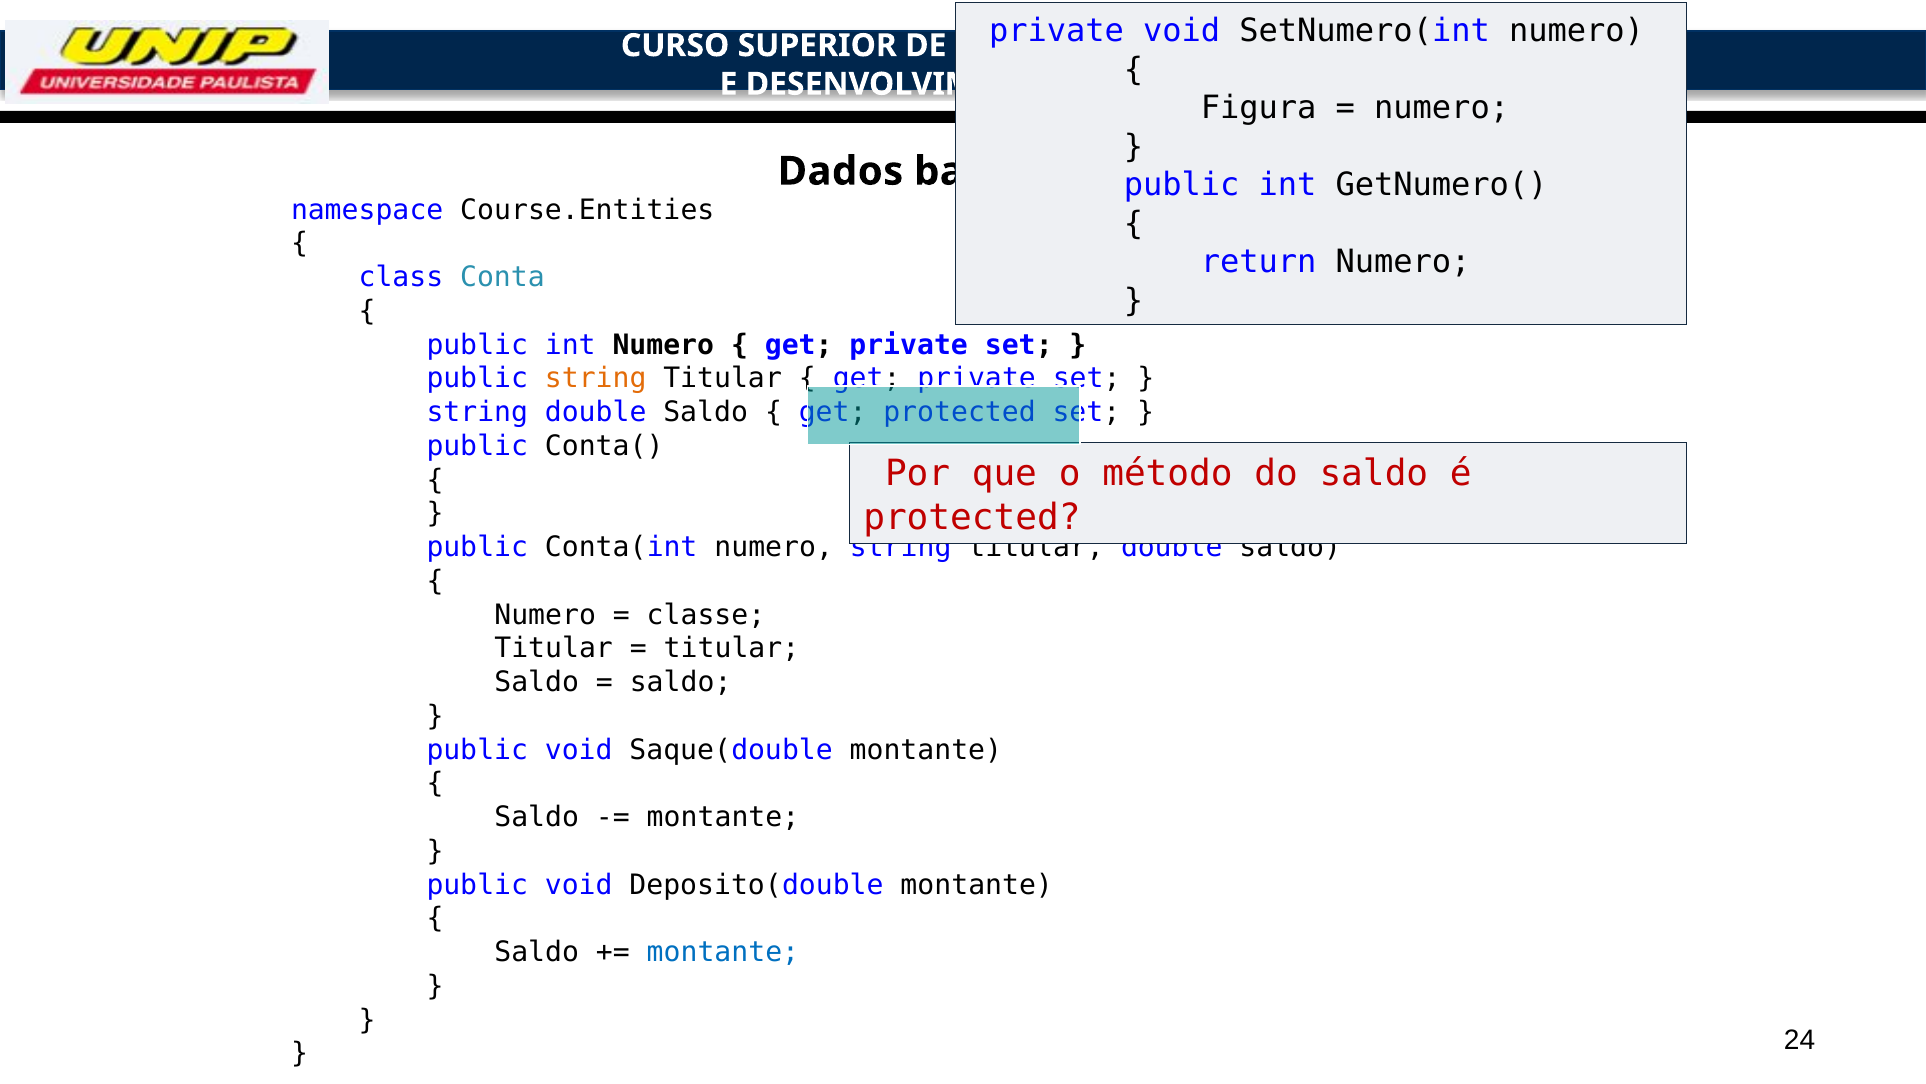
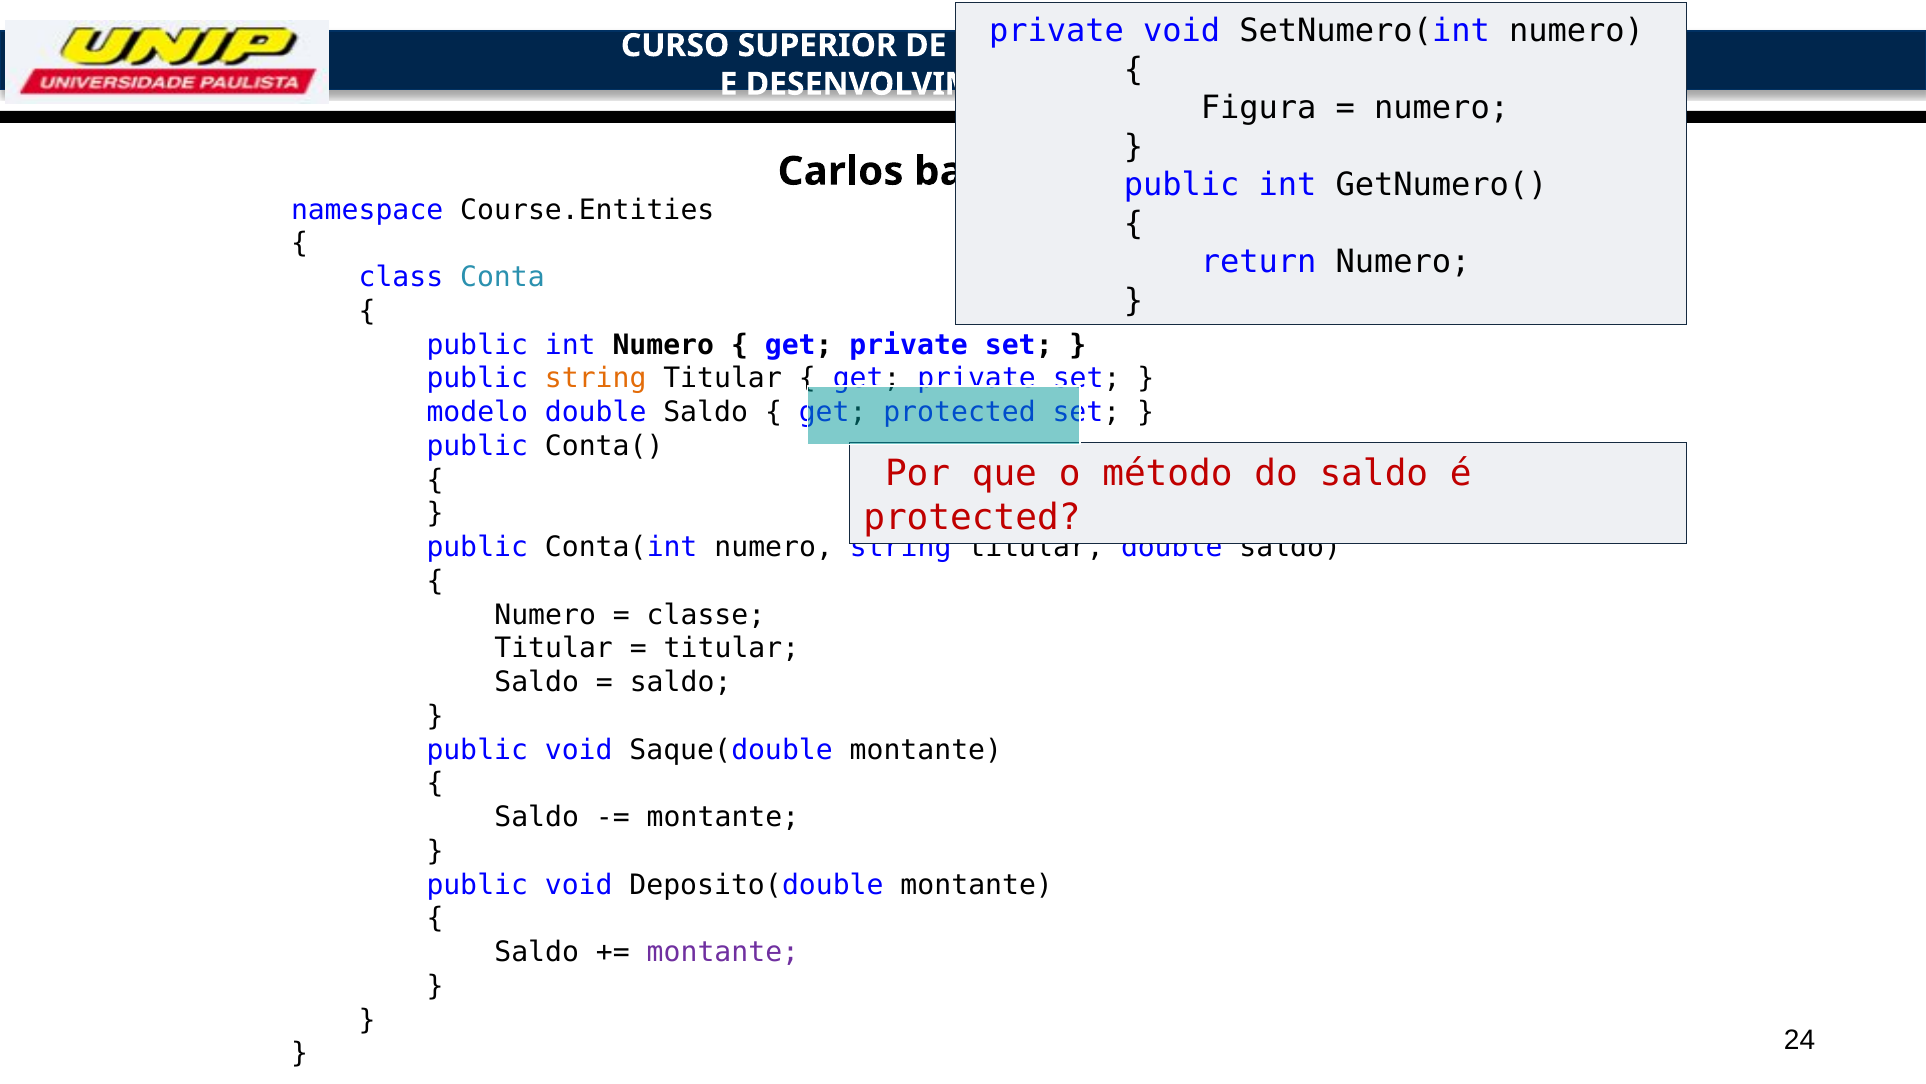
Dados: Dados -> Carlos
string at (477, 412): string -> modelo
montante at (723, 952) colour: blue -> purple
